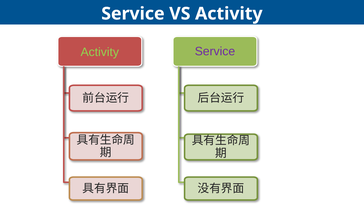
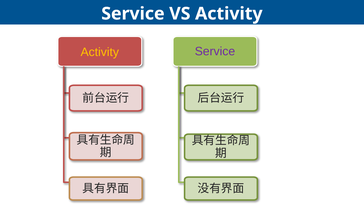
Activity at (100, 52) colour: light green -> yellow
